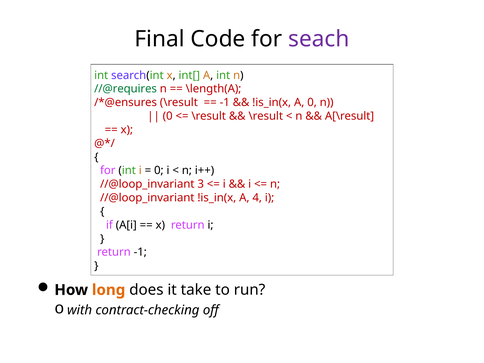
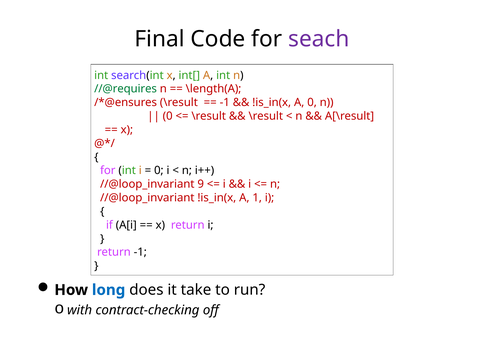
3: 3 -> 9
4: 4 -> 1
long colour: orange -> blue
